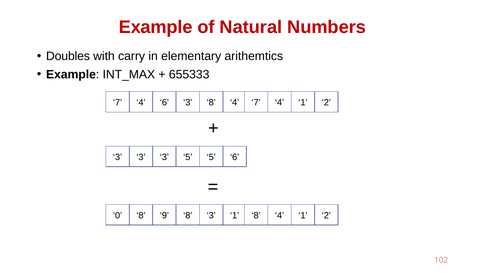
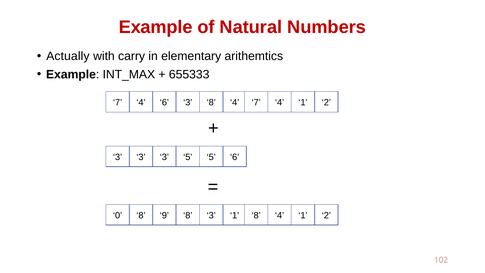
Doubles: Doubles -> Actually
